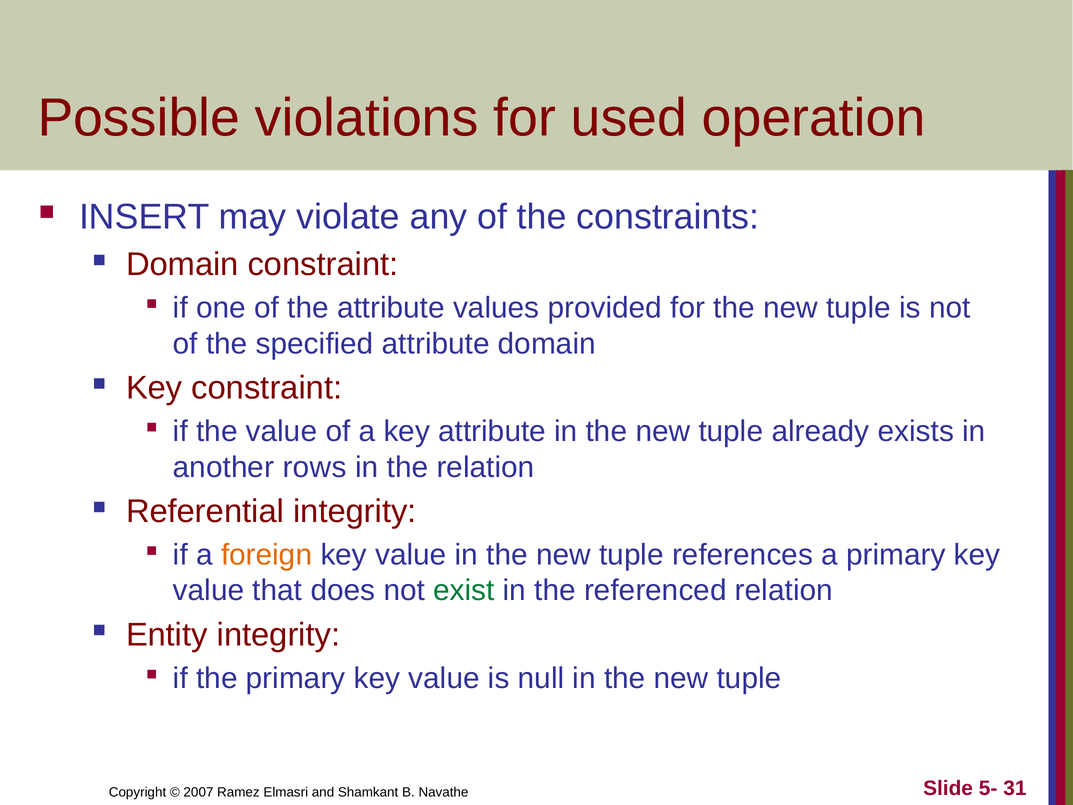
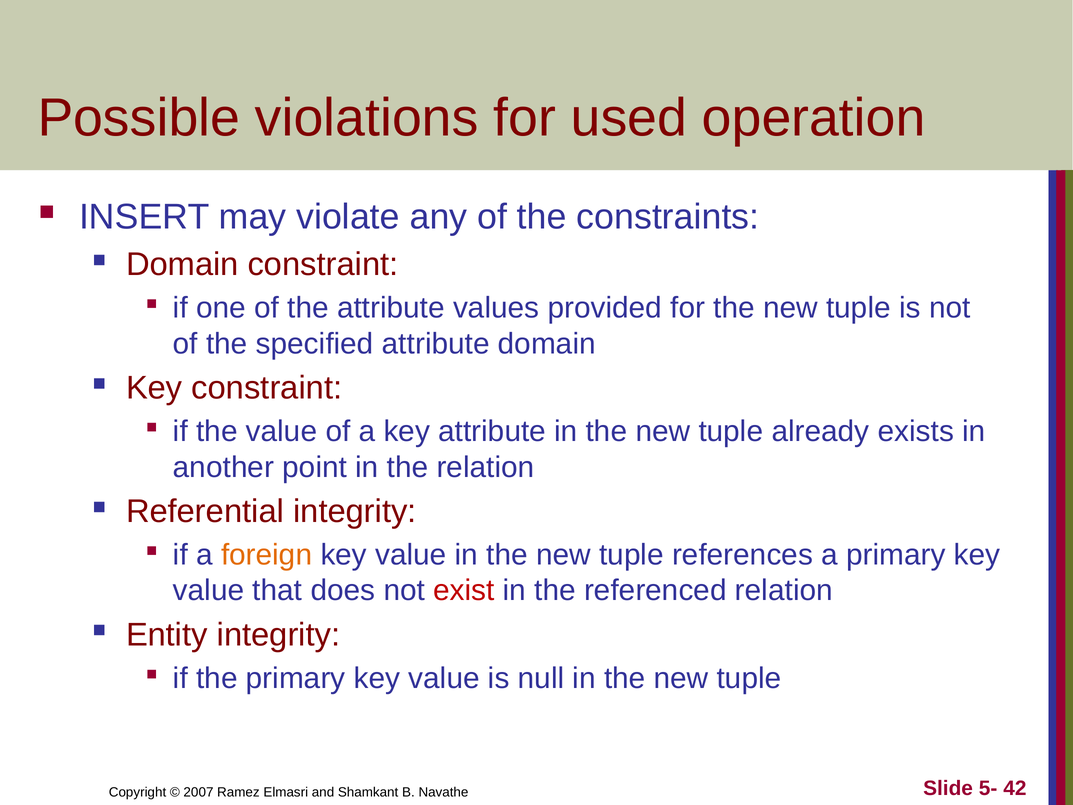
rows: rows -> point
exist colour: green -> red
31: 31 -> 42
